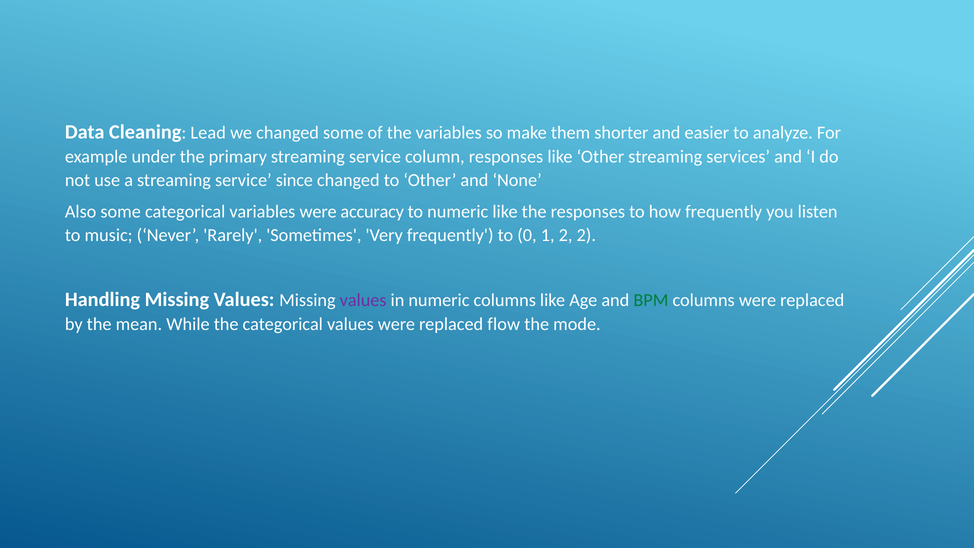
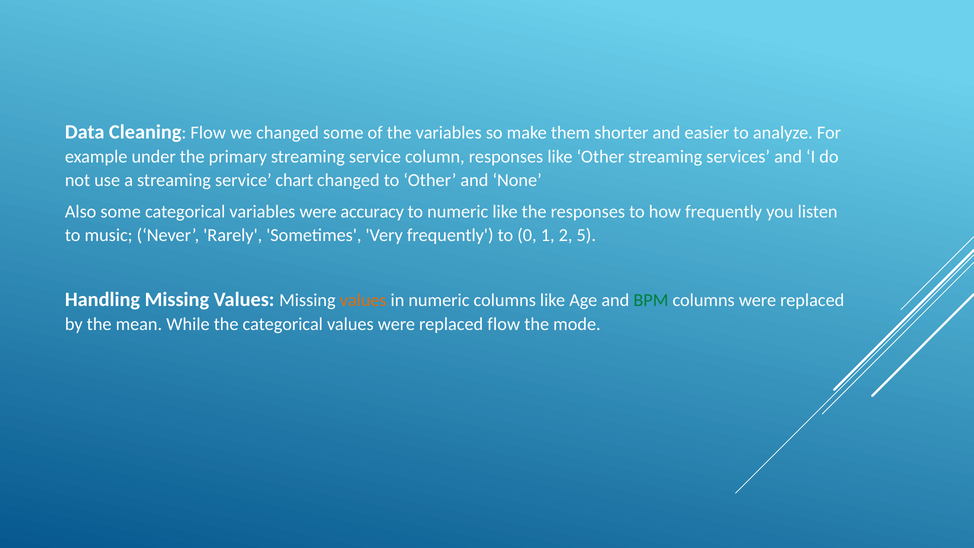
Cleaning Lead: Lead -> Flow
since: since -> chart
2 2: 2 -> 5
values at (363, 300) colour: purple -> orange
